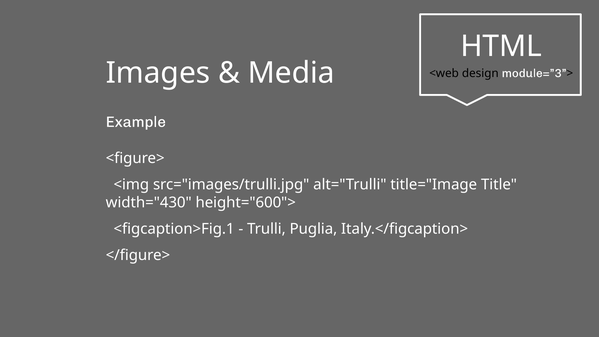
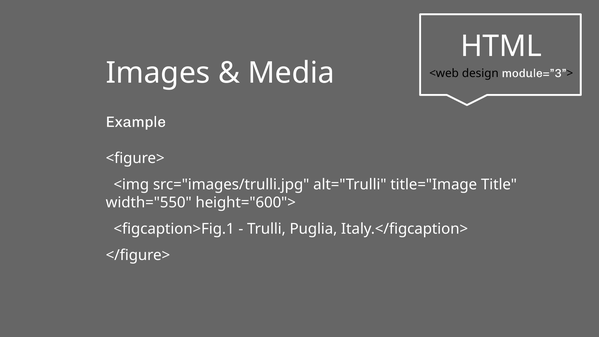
width="430: width="430 -> width="550
